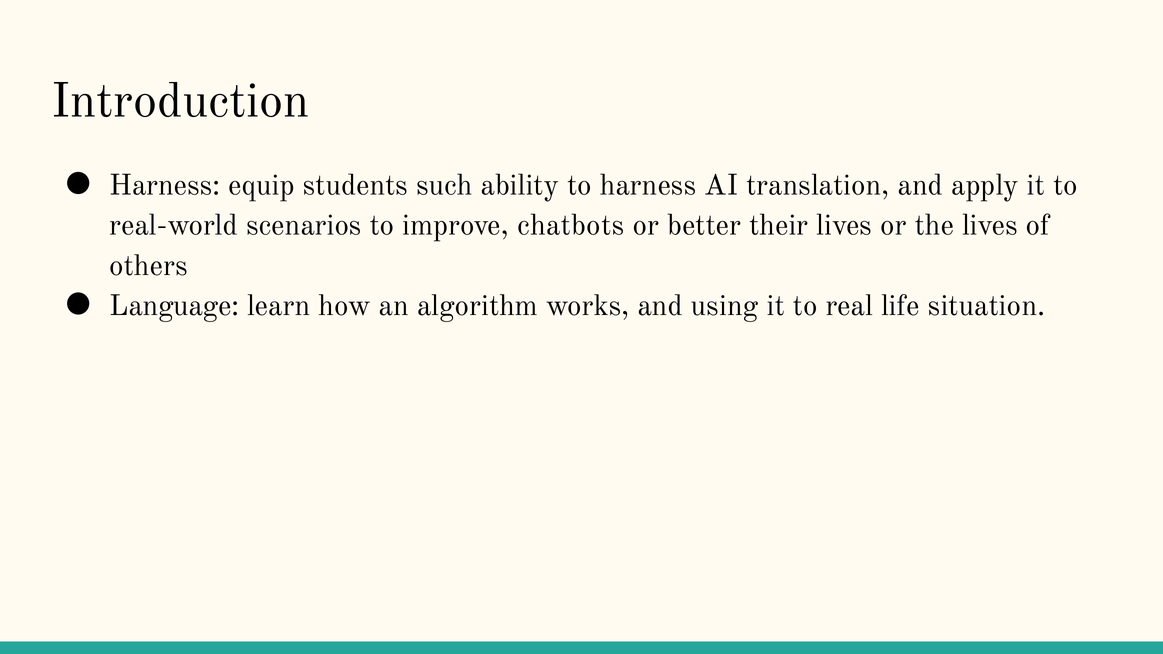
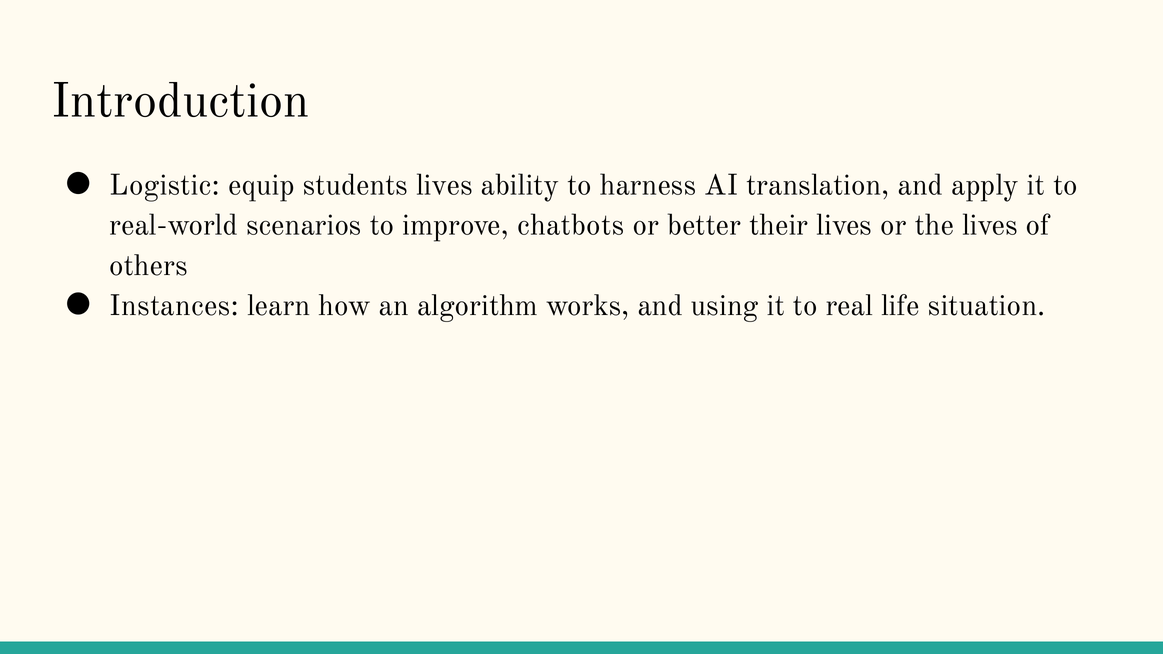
Harness at (165, 185): Harness -> Logistic
students such: such -> lives
Language: Language -> Instances
